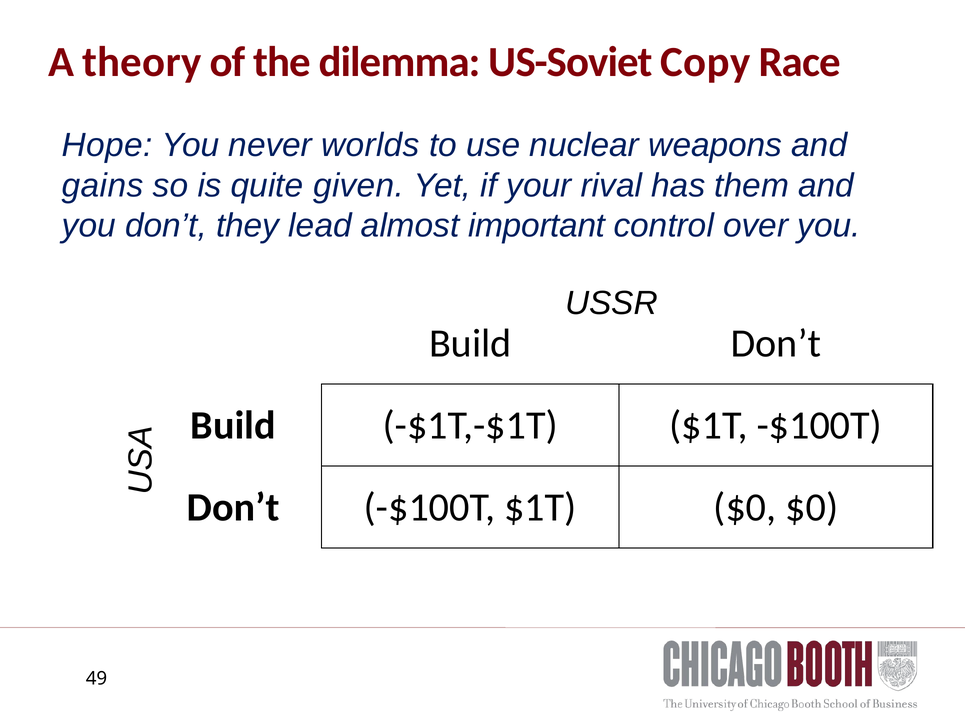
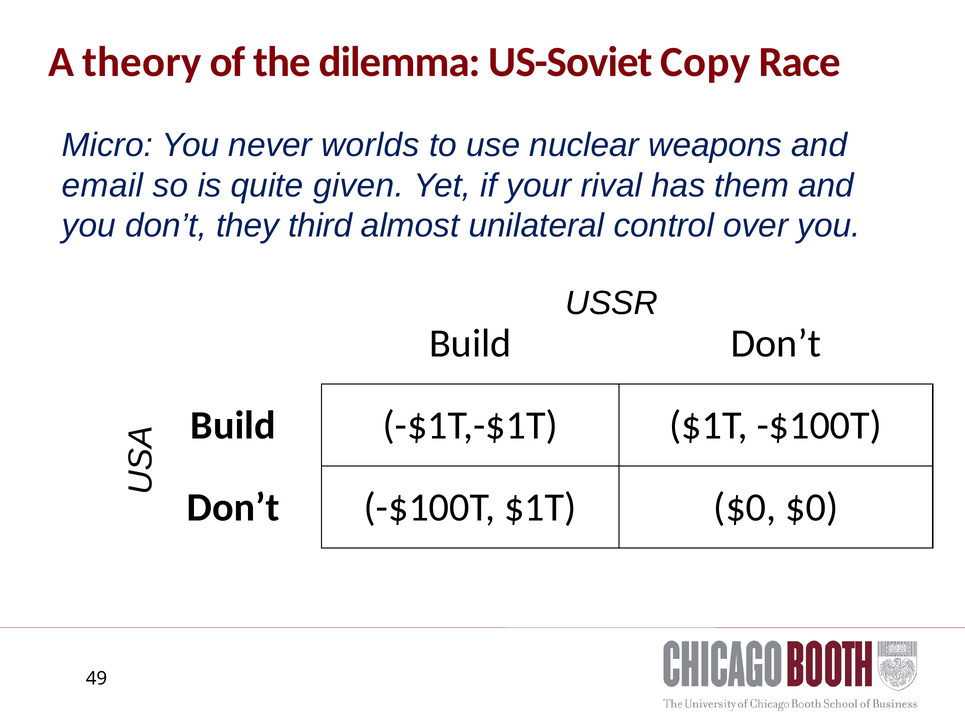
Hope: Hope -> Micro
gains: gains -> email
lead: lead -> third
important: important -> unilateral
